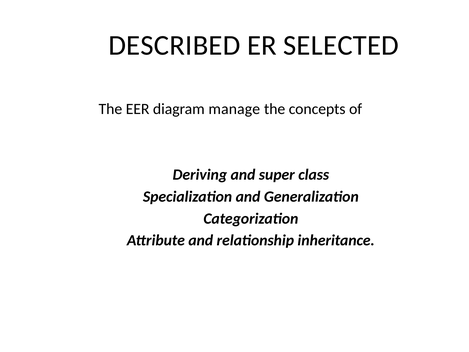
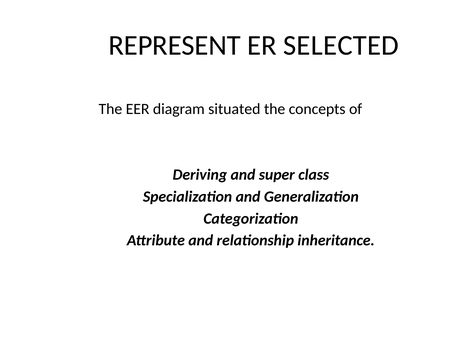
DESCRIBED: DESCRIBED -> REPRESENT
manage: manage -> situated
